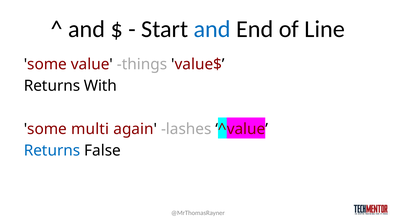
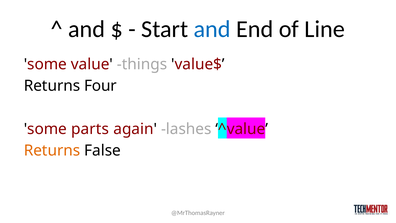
With: With -> Four
multi: multi -> parts
Returns at (52, 150) colour: blue -> orange
